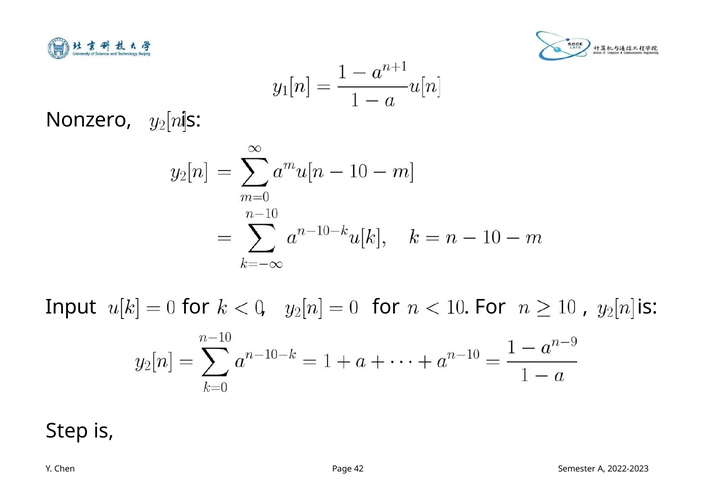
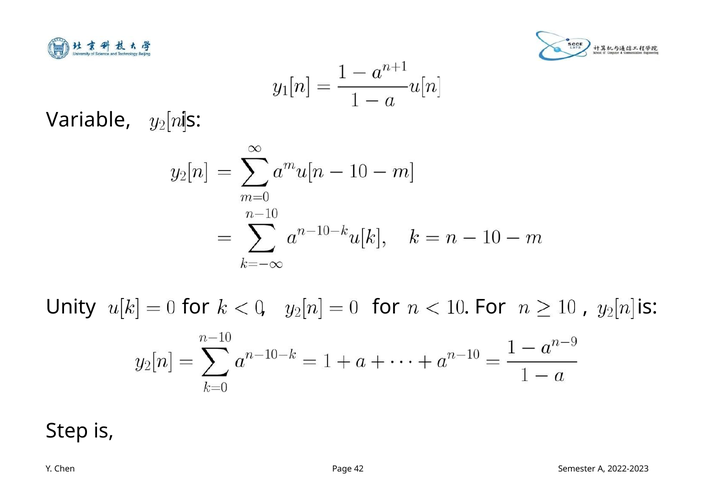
Nonzero: Nonzero -> Variable
Input: Input -> Unity
